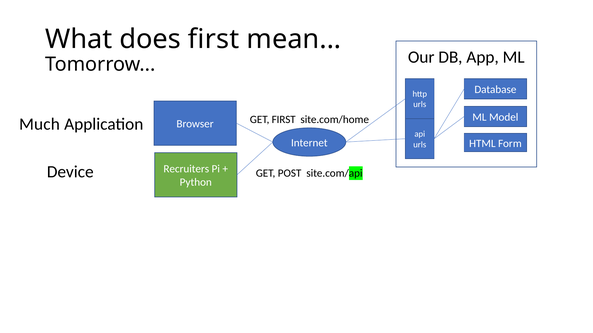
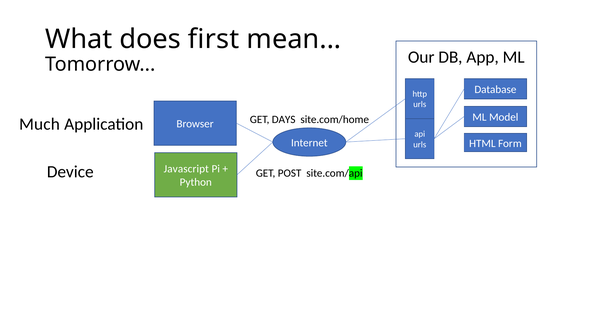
GET FIRST: FIRST -> DAYS
Recruiters: Recruiters -> Javascript
